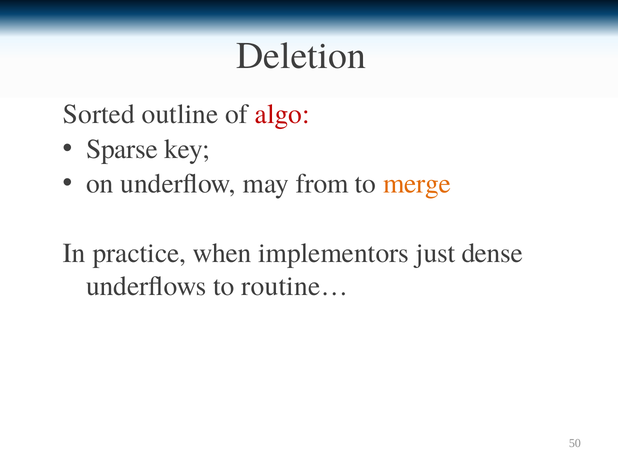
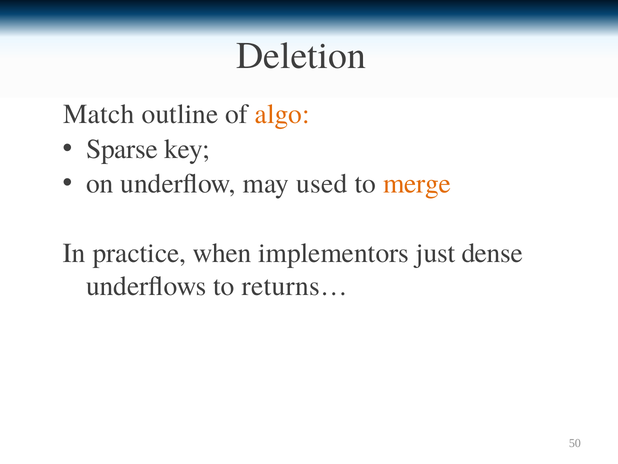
Sorted: Sorted -> Match
algo colour: red -> orange
from: from -> used
routine…: routine… -> returns…
